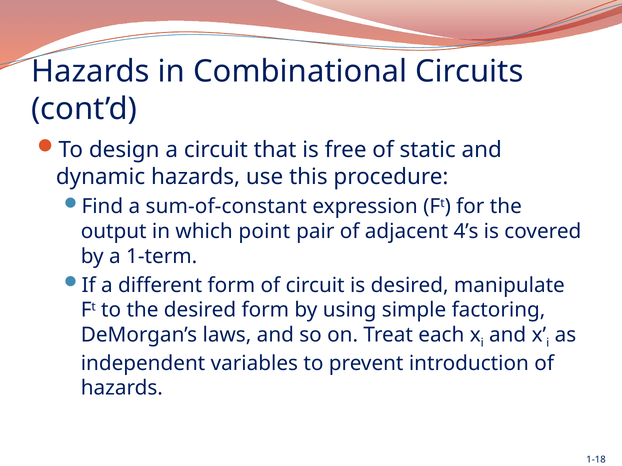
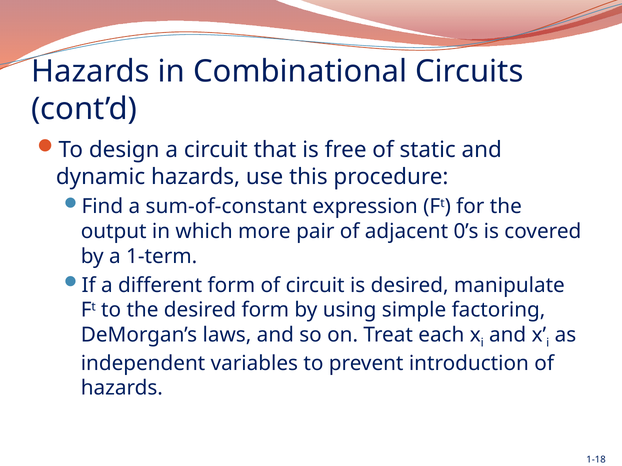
point: point -> more
4’s: 4’s -> 0’s
